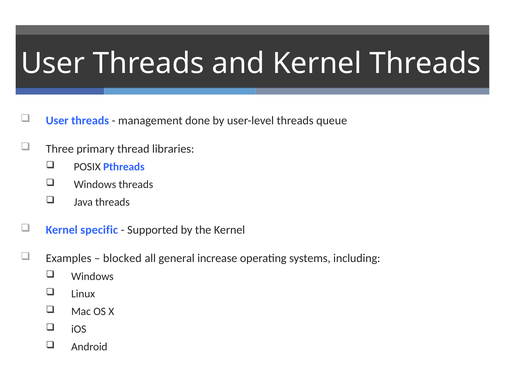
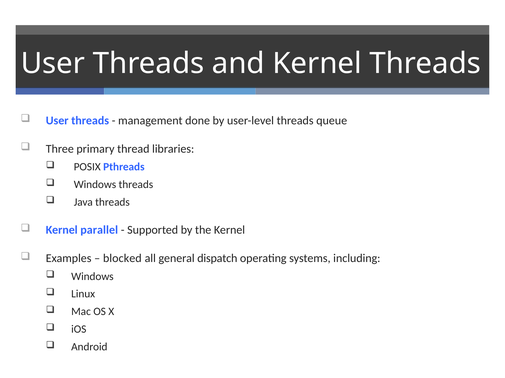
specific: specific -> parallel
increase: increase -> dispatch
